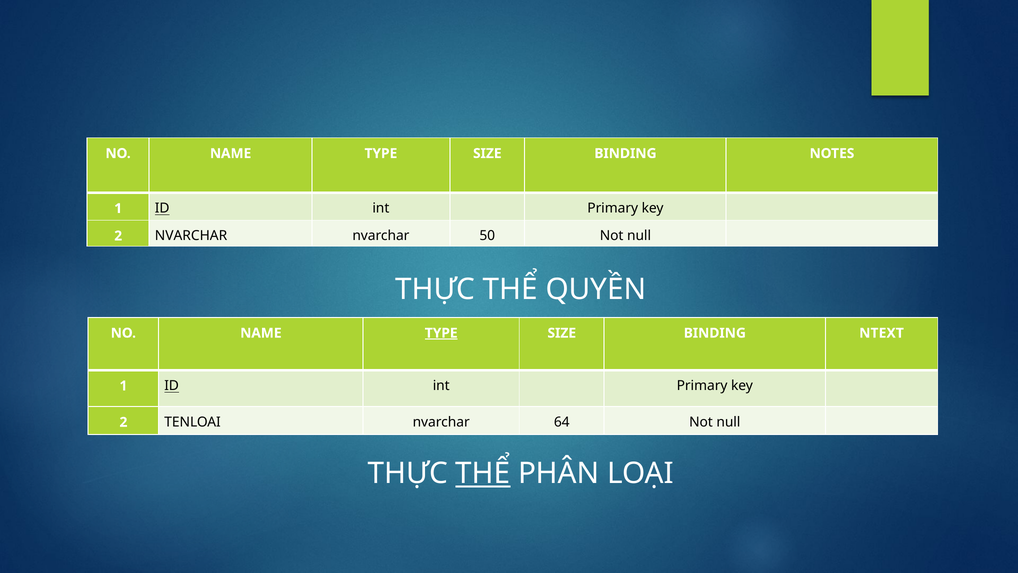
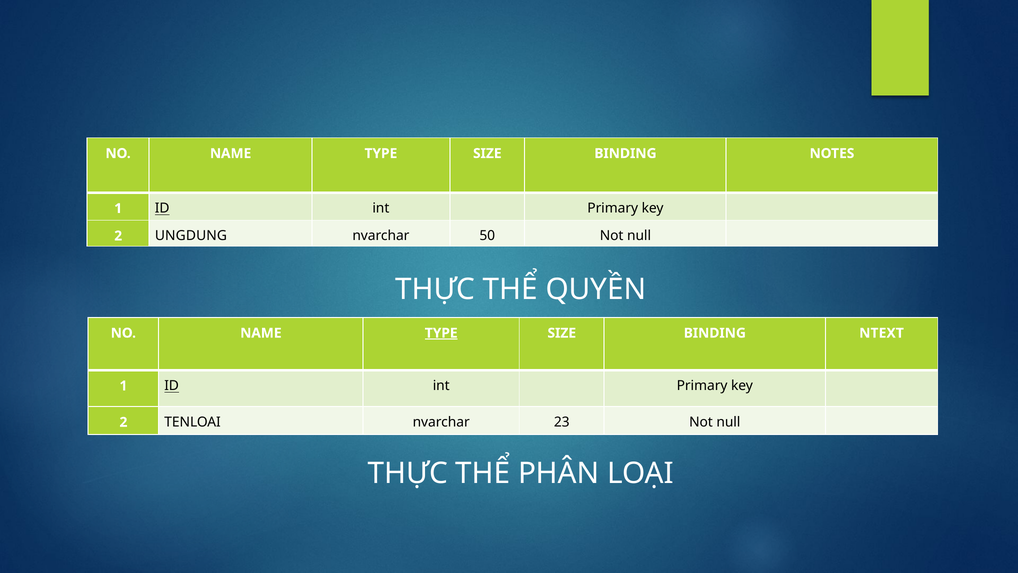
2 NVARCHAR: NVARCHAR -> UNGDUNG
64: 64 -> 23
THỂ at (483, 473) underline: present -> none
